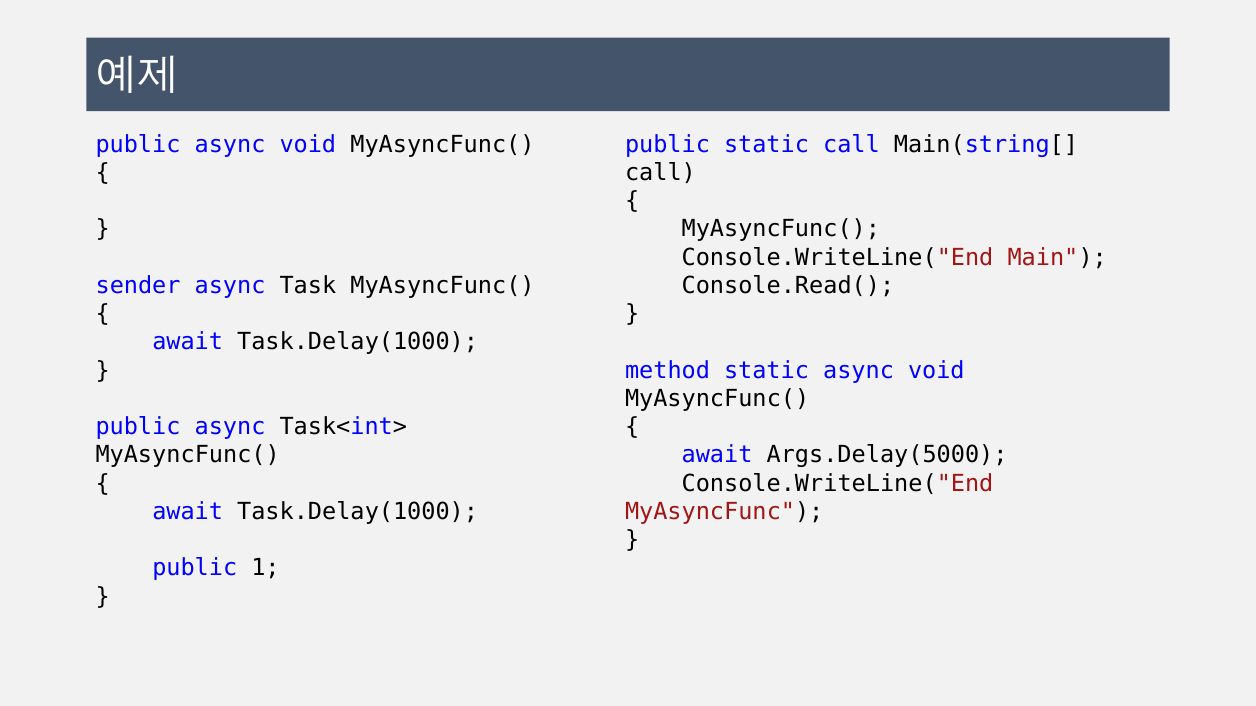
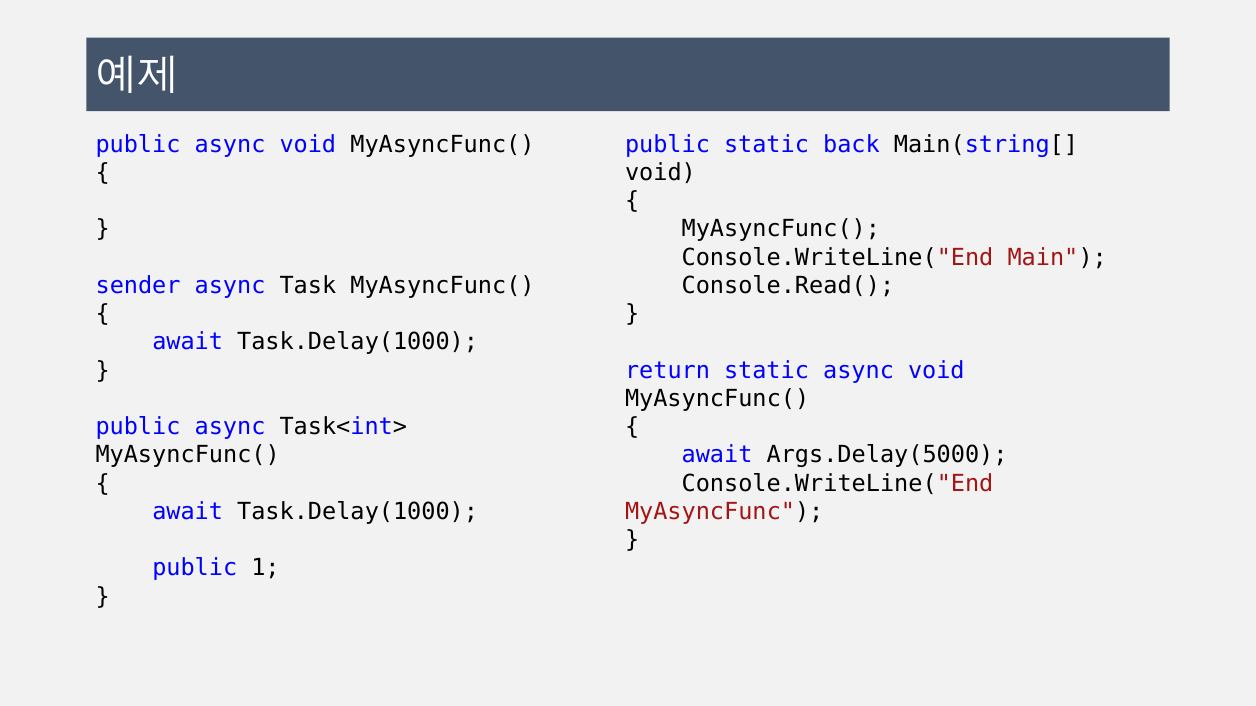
static call: call -> back
call at (660, 173): call -> void
method: method -> return
